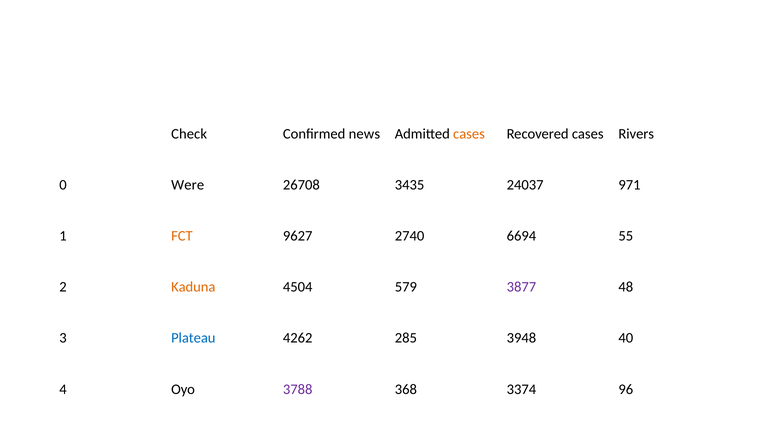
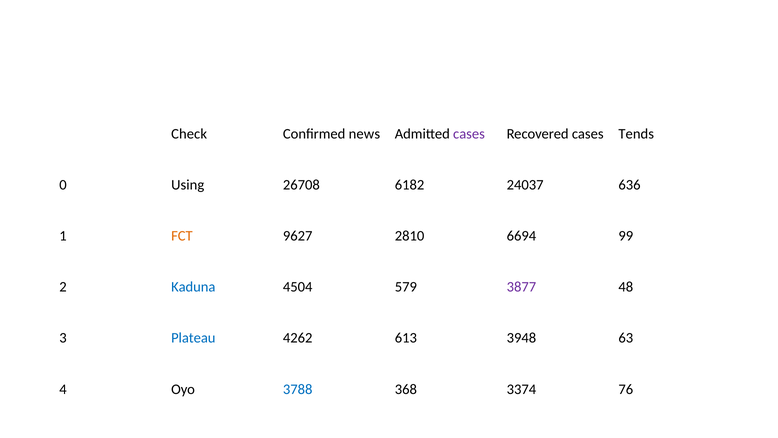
cases at (469, 134) colour: orange -> purple
Rivers: Rivers -> Tends
Were: Were -> Using
3435: 3435 -> 6182
971: 971 -> 636
2740: 2740 -> 2810
55: 55 -> 99
Kaduna colour: orange -> blue
285: 285 -> 613
40: 40 -> 63
3788 colour: purple -> blue
96: 96 -> 76
